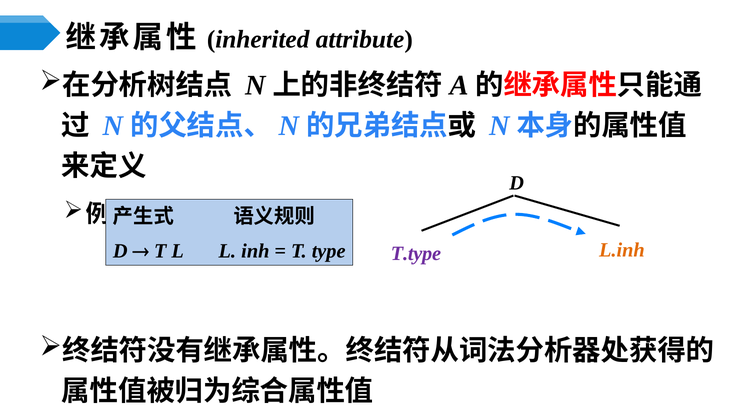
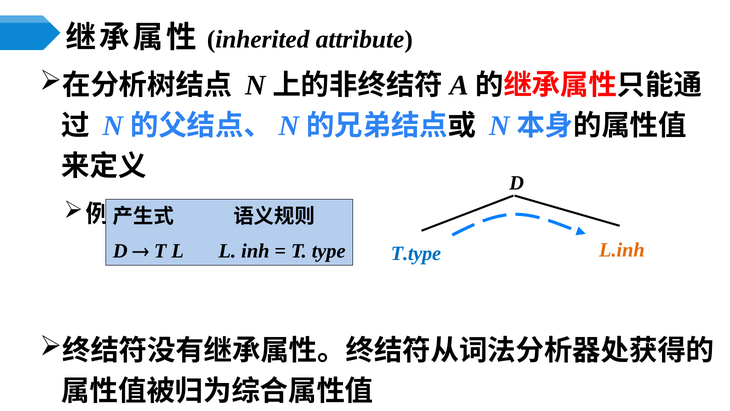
T.type colour: purple -> blue
